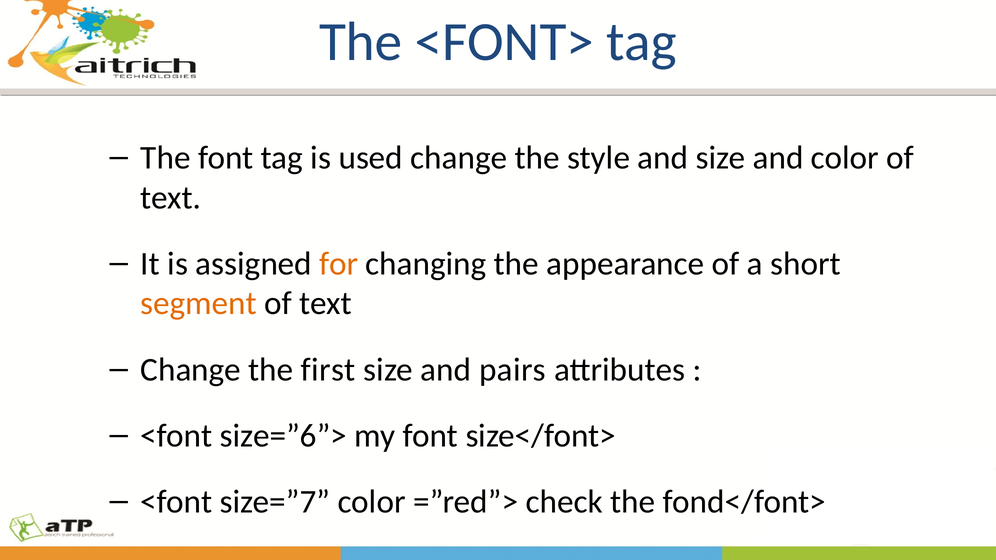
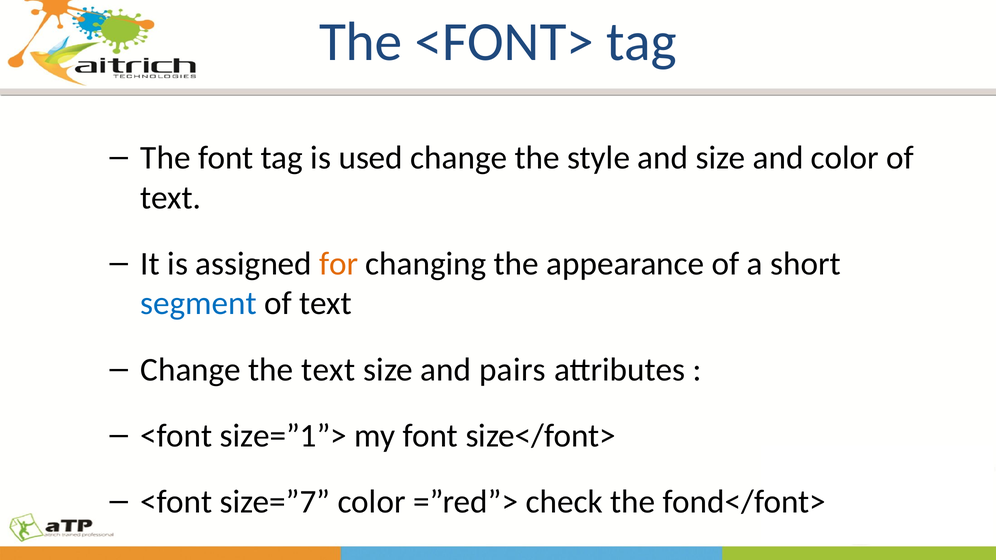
segment colour: orange -> blue
the first: first -> text
size=”6”>: size=”6”> -> size=”1”>
